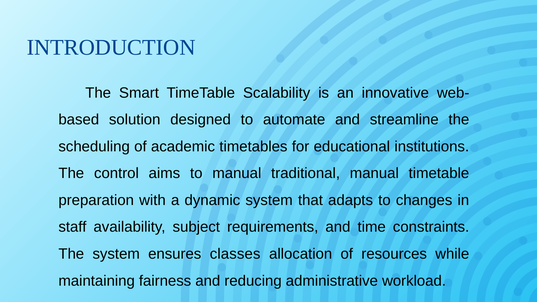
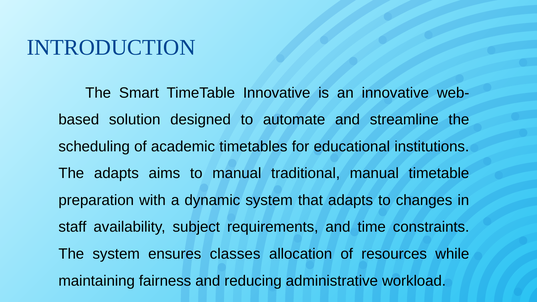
TimeTable Scalability: Scalability -> Innovative
The control: control -> adapts
